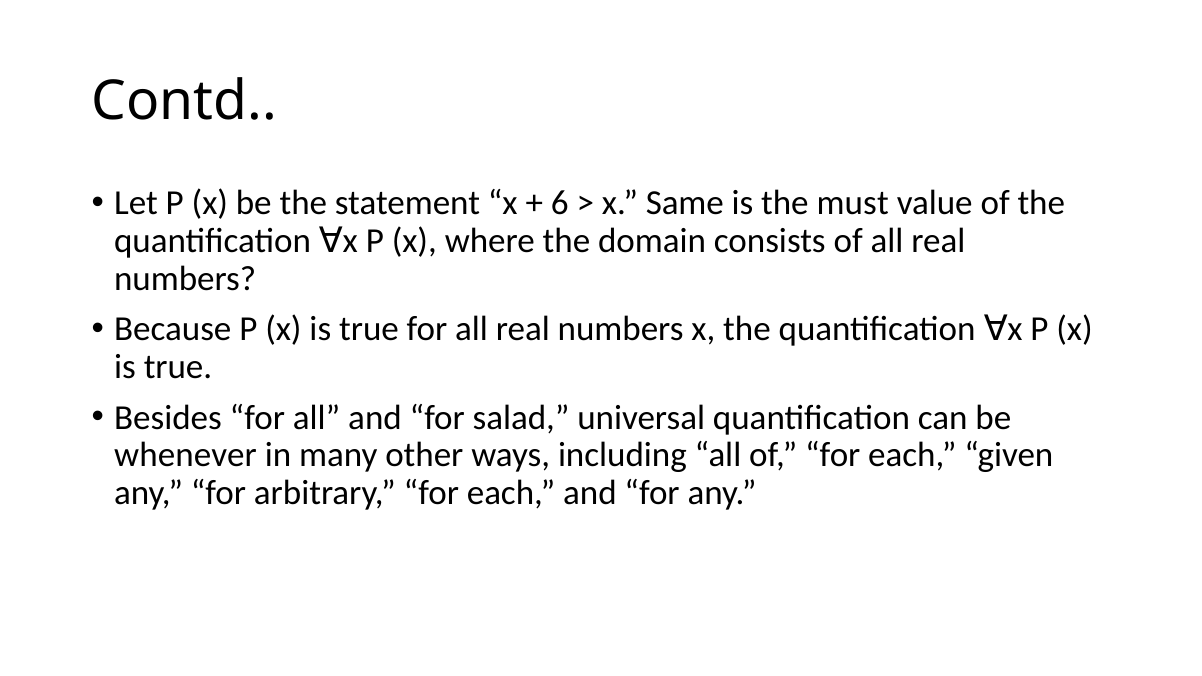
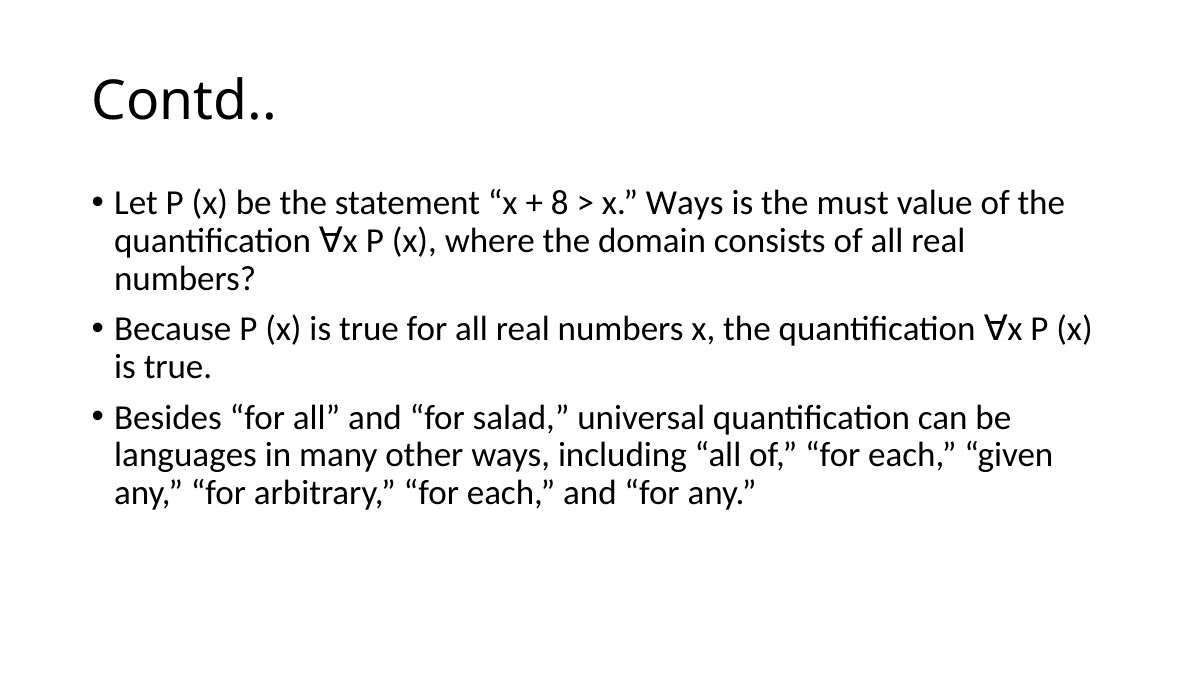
6: 6 -> 8
x Same: Same -> Ways
whenever: whenever -> languages
